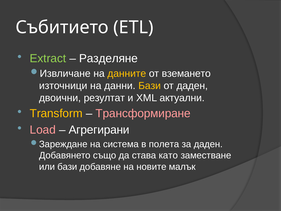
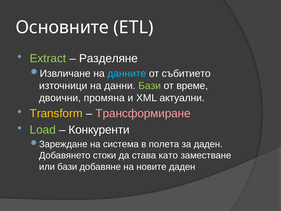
Събитието: Събитието -> Основните
данните colour: yellow -> light blue
вземането: вземането -> събитието
Бази at (150, 86) colour: yellow -> light green
от даден: даден -> време
резултат: резултат -> промяна
Load colour: pink -> light green
Агрегирани: Агрегирани -> Конкуренти
също: също -> стоки
новите малък: малък -> даден
